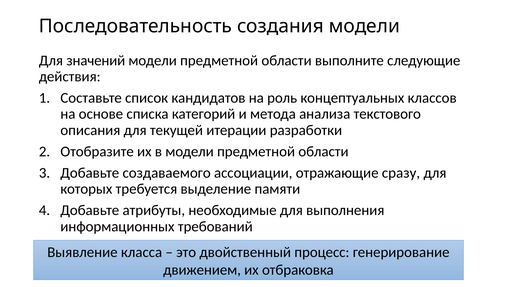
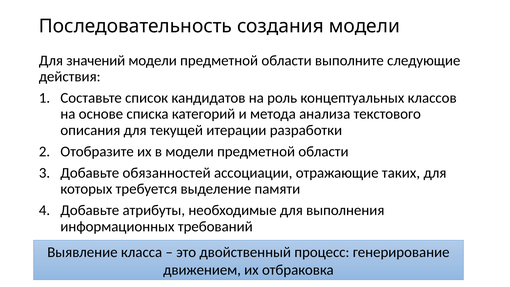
создаваемого: создаваемого -> обязанностей
сразу: сразу -> таких
